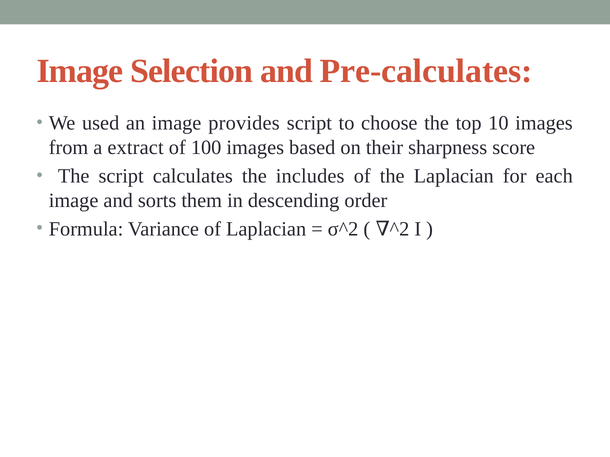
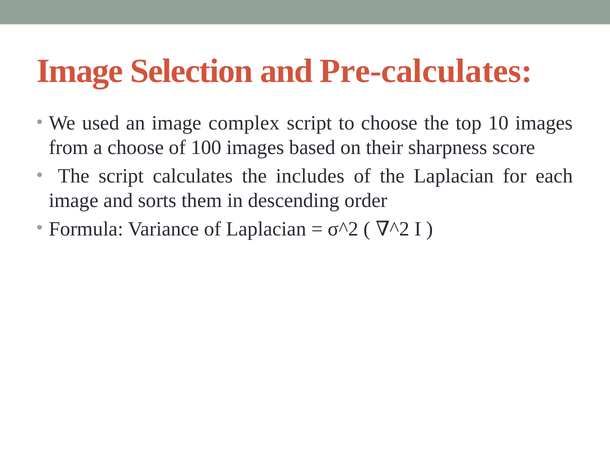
provides: provides -> complex
a extract: extract -> choose
